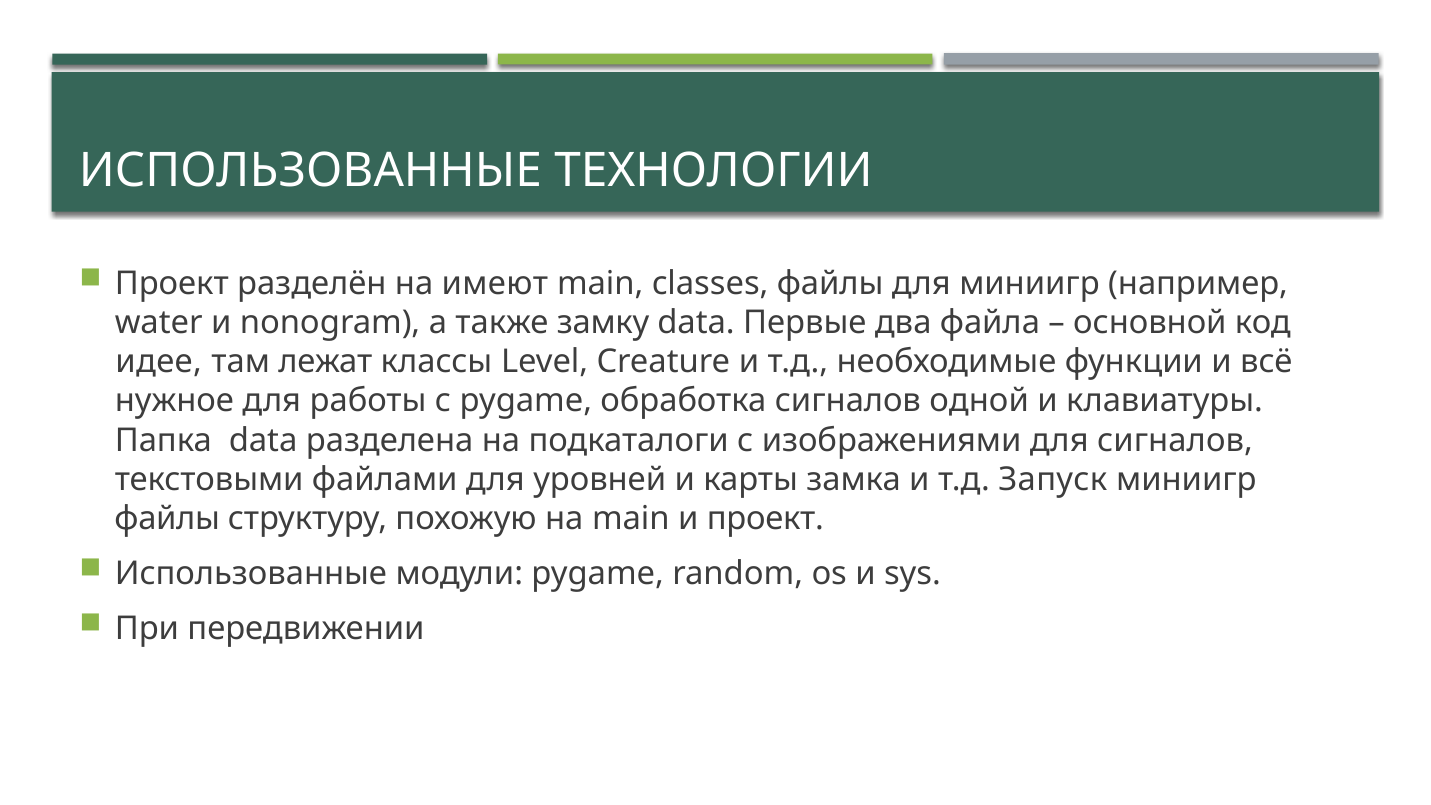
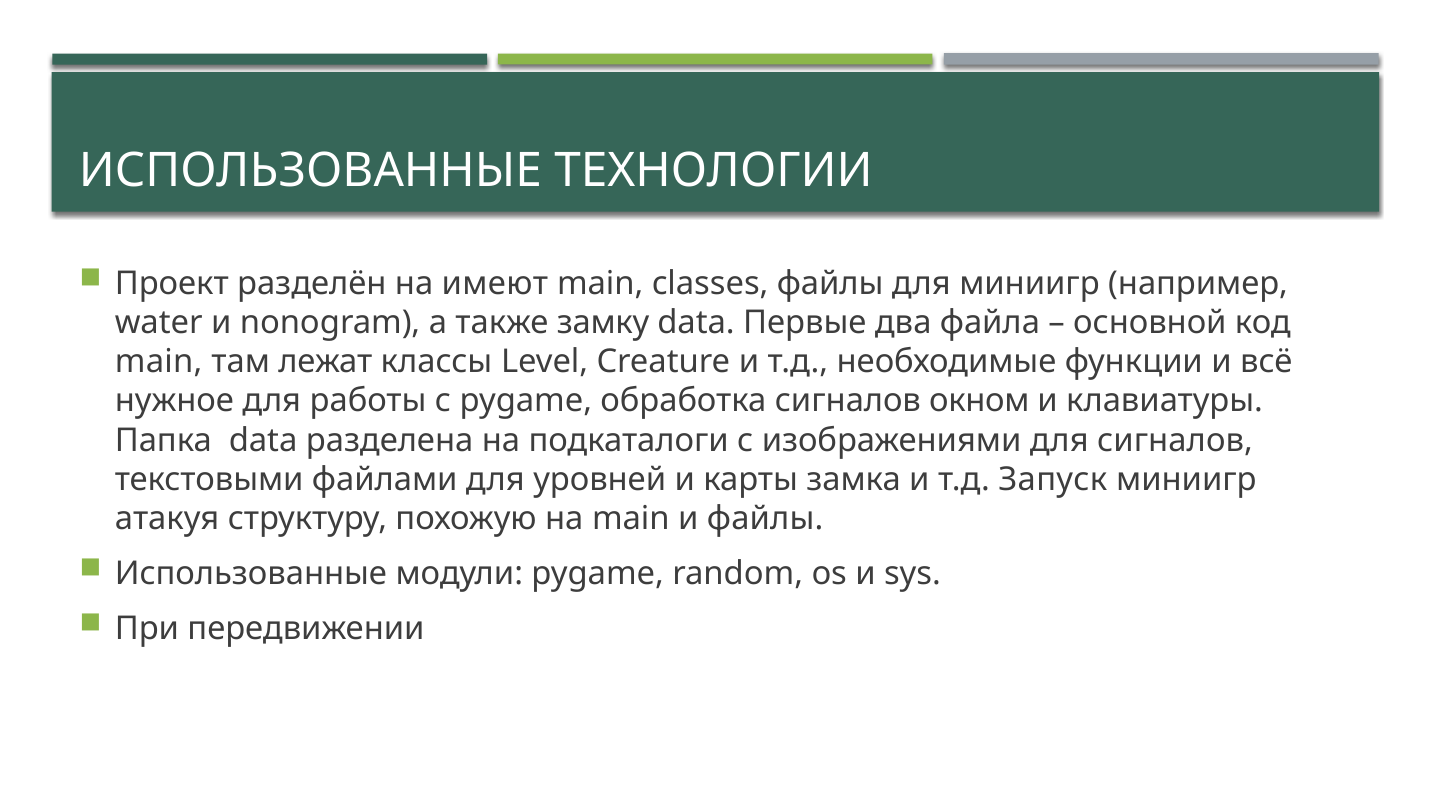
идее at (159, 362): идее -> main
одной: одной -> окном
файлы at (167, 519): файлы -> атакуя
и проект: проект -> файлы
